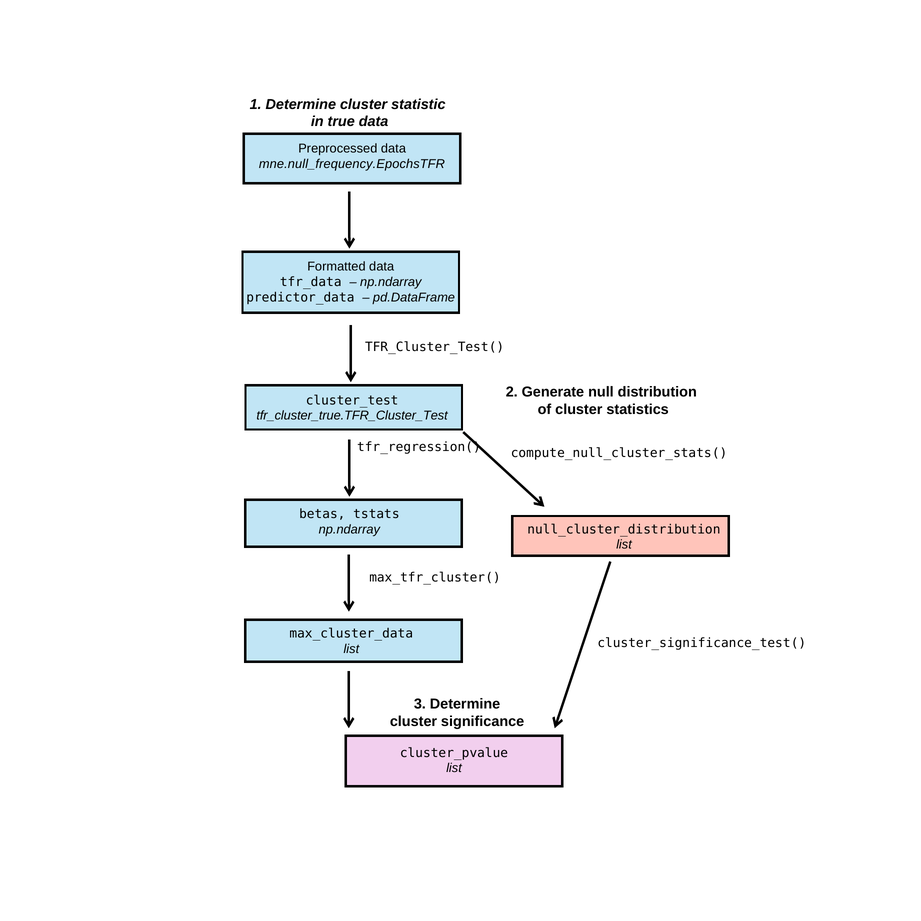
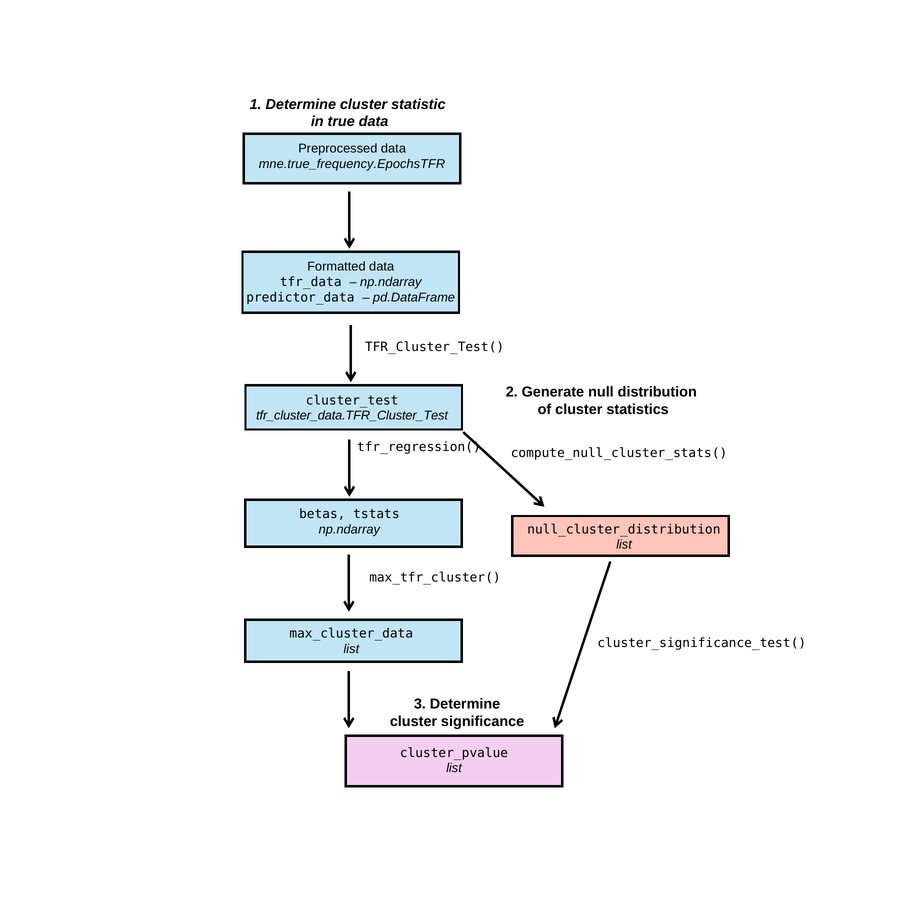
mne.null_frequency.EpochsTFR: mne.null_frequency.EpochsTFR -> mne.true_frequency.EpochsTFR
tfr_cluster_true.TFR_Cluster_Test: tfr_cluster_true.TFR_Cluster_Test -> tfr_cluster_data.TFR_Cluster_Test
